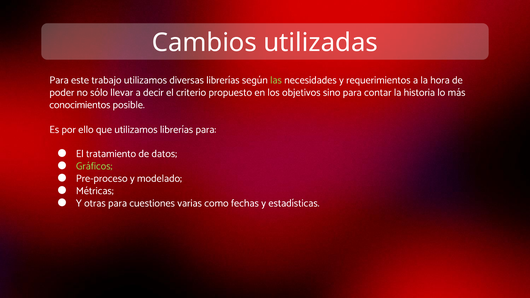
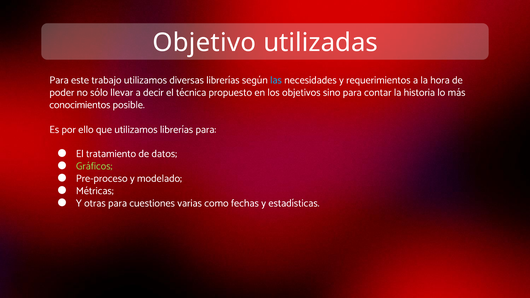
Cambios: Cambios -> Objetivo
las colour: light green -> light blue
criterio: criterio -> técnica
